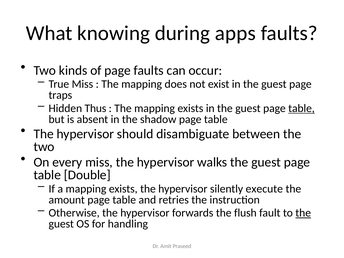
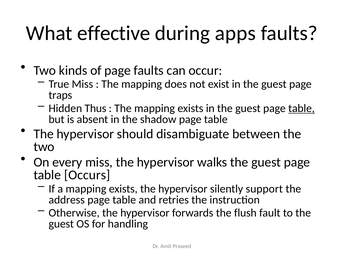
knowing: knowing -> effective
Double: Double -> Occurs
execute: execute -> support
amount: amount -> address
the at (303, 213) underline: present -> none
